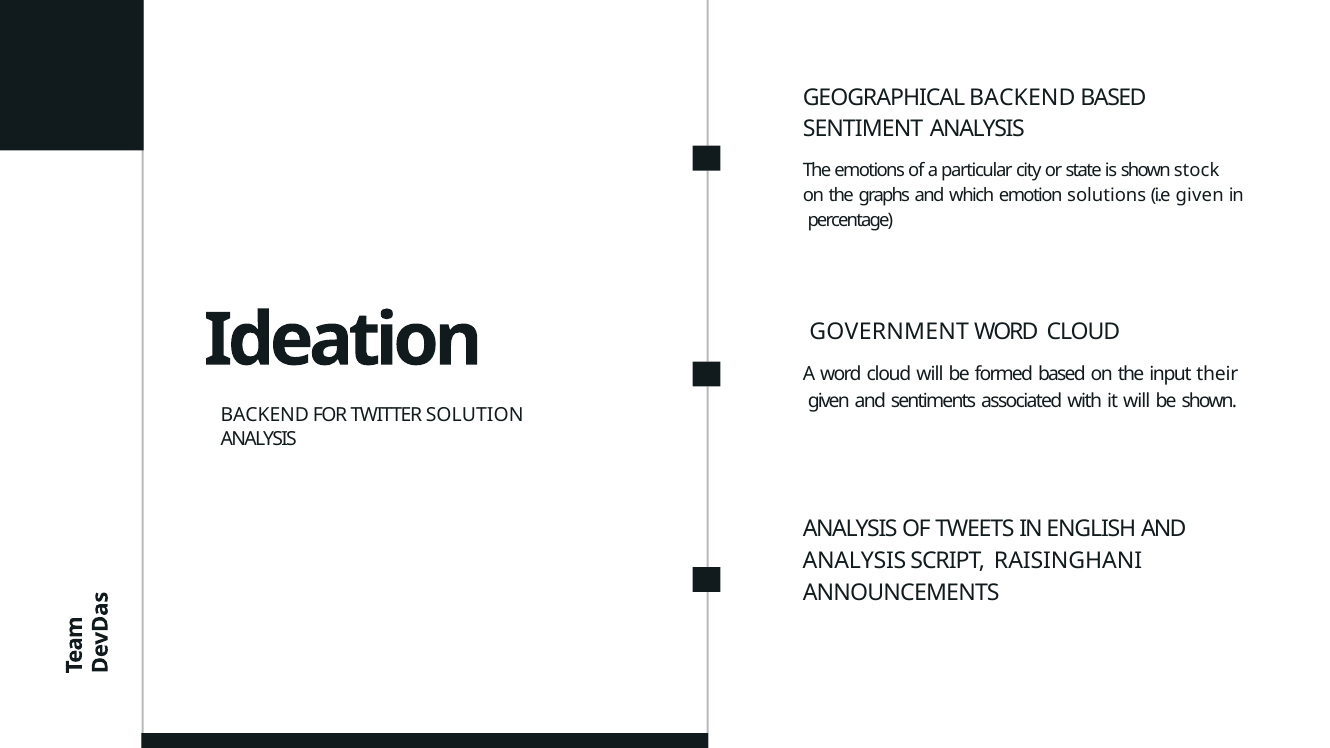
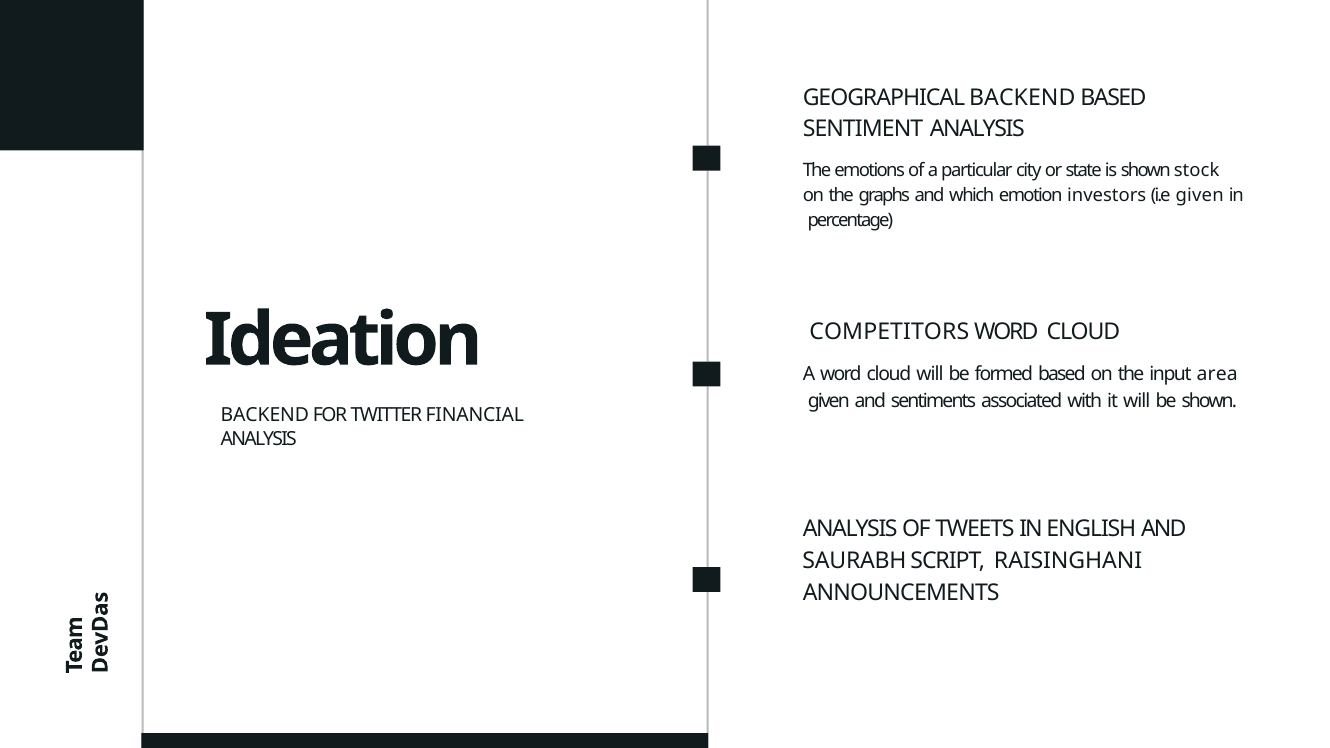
solutions: solutions -> investors
GOVERNMENT: GOVERNMENT -> COMPETITORS
their: their -> area
SOLUTION: SOLUTION -> FINANCIAL
ANALYSIS at (855, 561): ANALYSIS -> SAURABH
